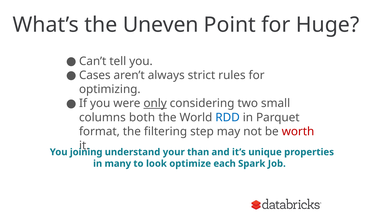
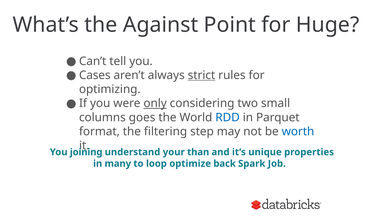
Uneven: Uneven -> Against
strict underline: none -> present
both: both -> goes
worth colour: red -> blue
look: look -> loop
each: each -> back
